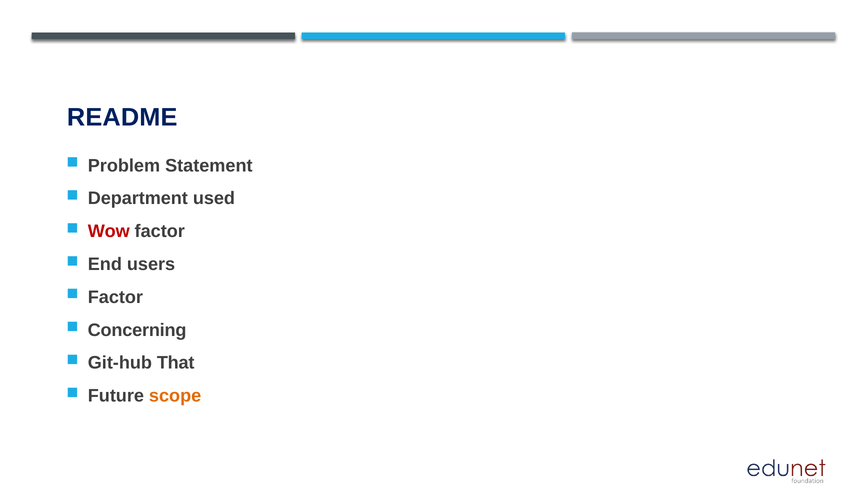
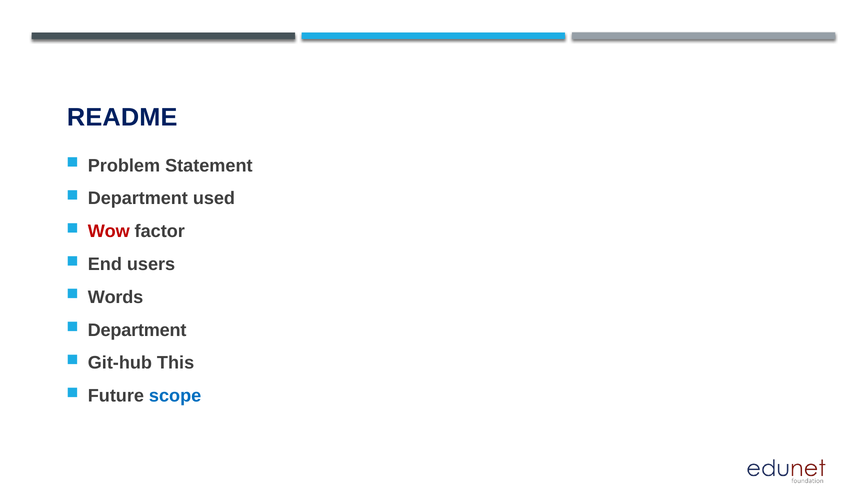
Factor at (115, 297): Factor -> Words
Concerning at (137, 330): Concerning -> Department
That: That -> This
scope colour: orange -> blue
